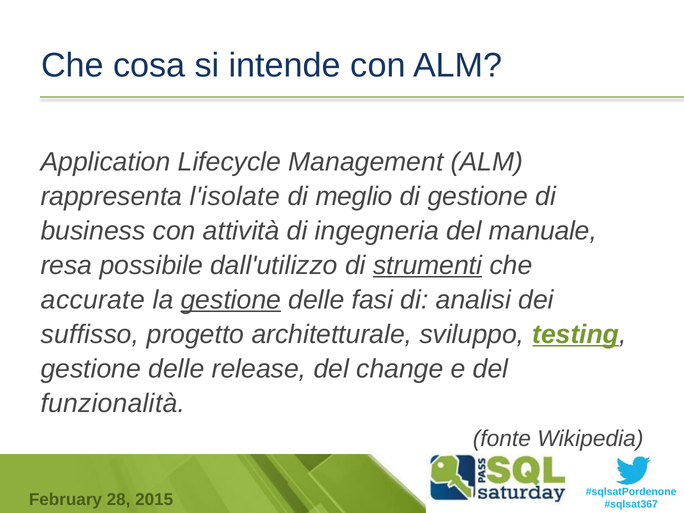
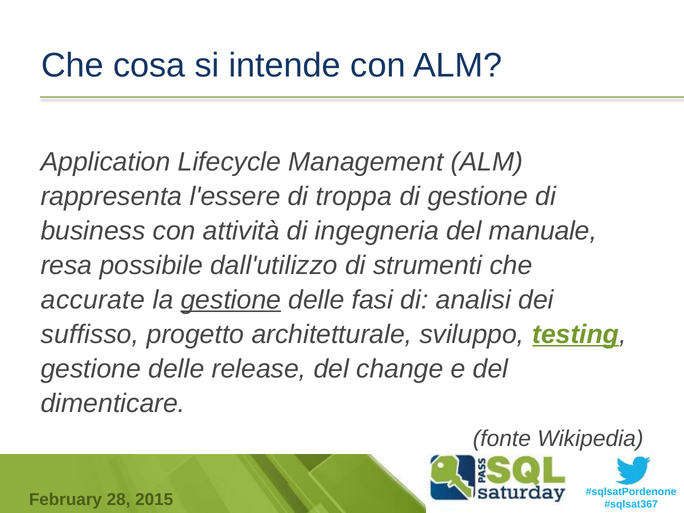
l'isolate: l'isolate -> l'essere
meglio: meglio -> troppa
strumenti underline: present -> none
funzionalità: funzionalità -> dimenticare
